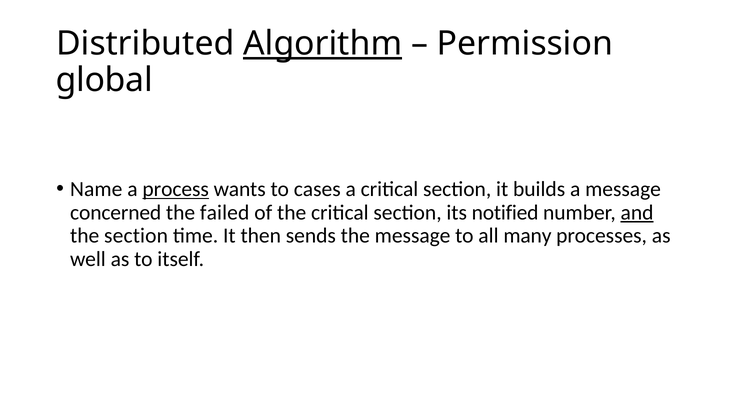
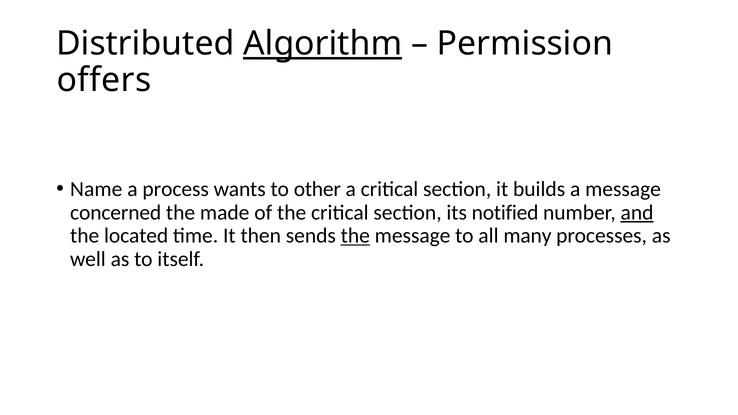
global: global -> offers
process underline: present -> none
cases: cases -> other
failed: failed -> made
the section: section -> located
the at (355, 236) underline: none -> present
